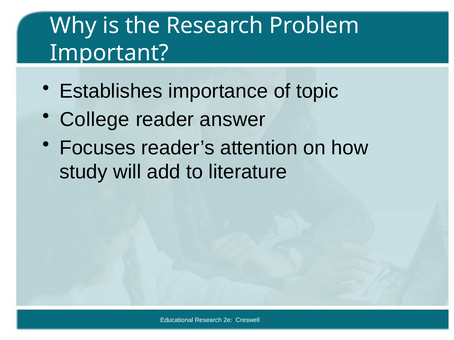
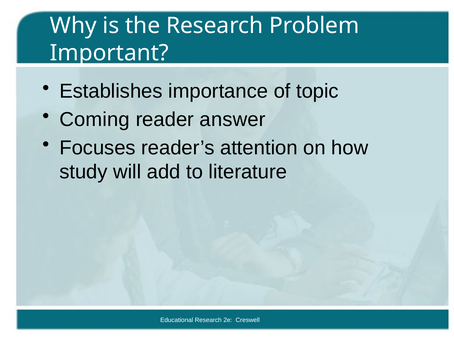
College: College -> Coming
